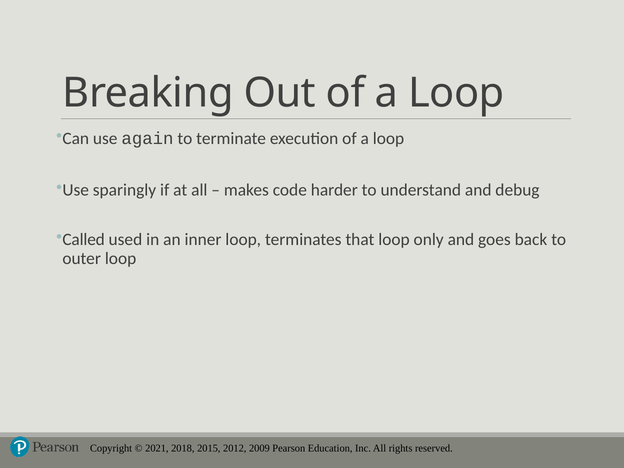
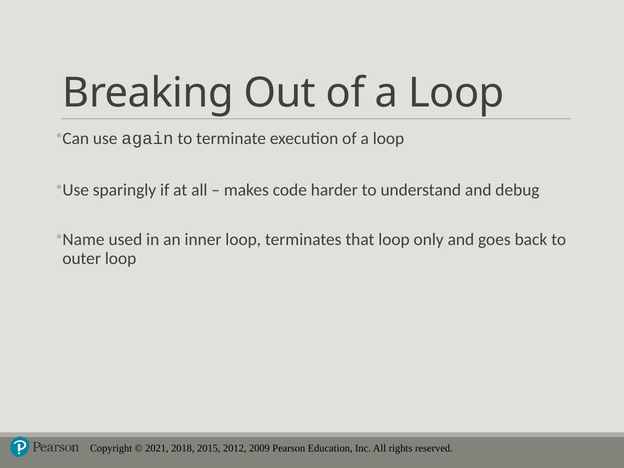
Called: Called -> Name
